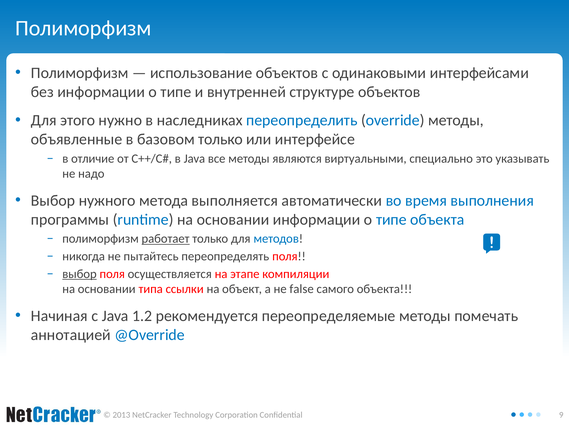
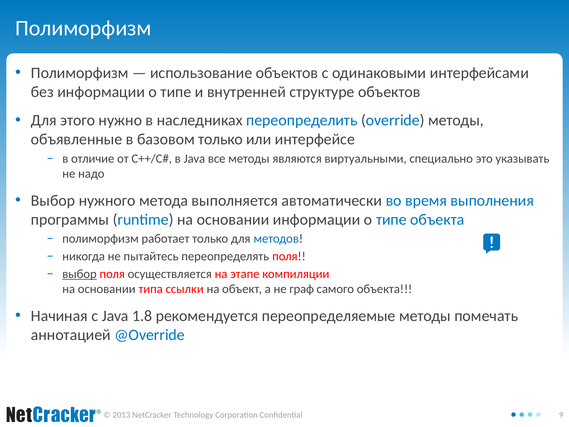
работает underline: present -> none
false: false -> граф
1.2: 1.2 -> 1.8
